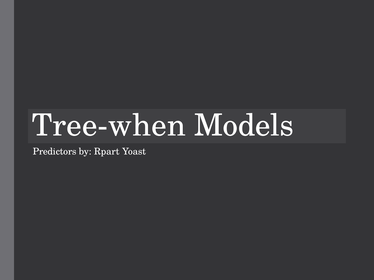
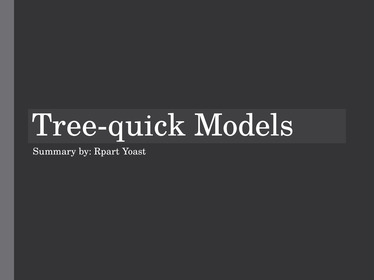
Tree-when: Tree-when -> Tree-quick
Predictors: Predictors -> Summary
